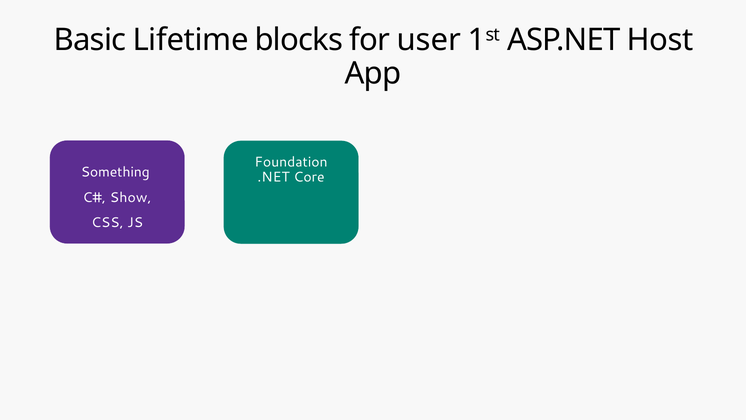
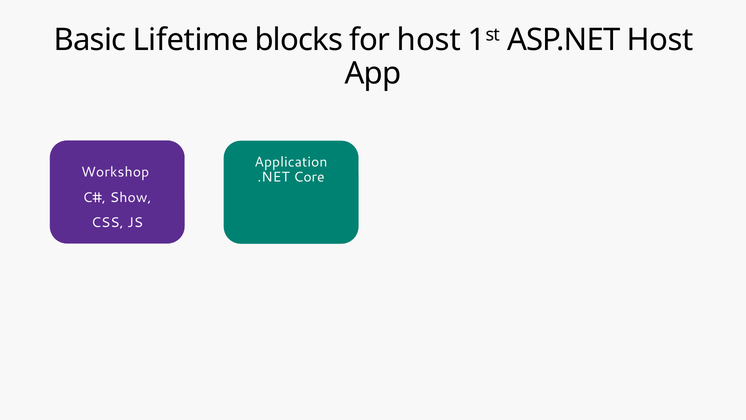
for user: user -> host
Foundation: Foundation -> Application
Something: Something -> Workshop
